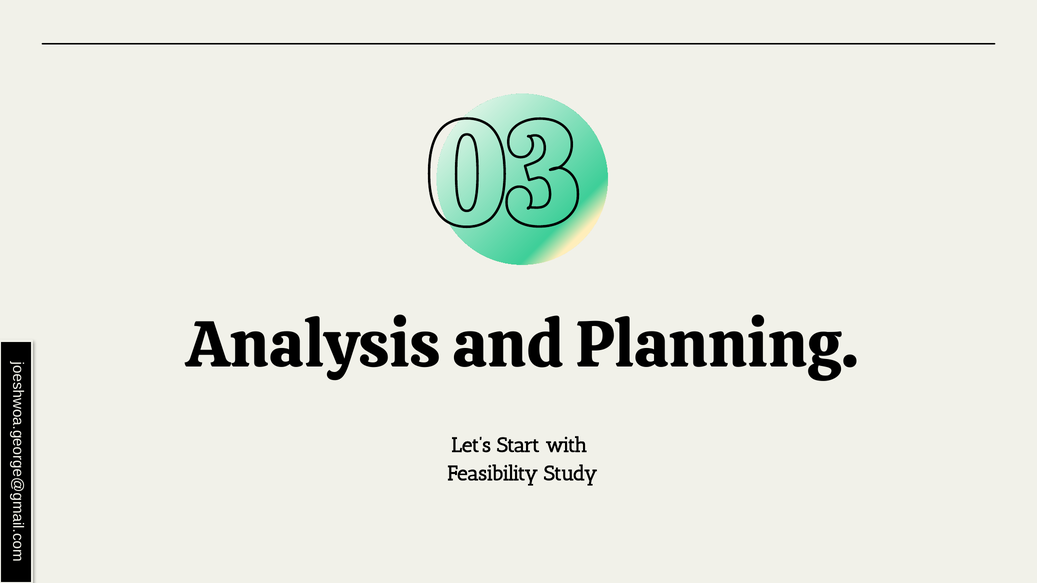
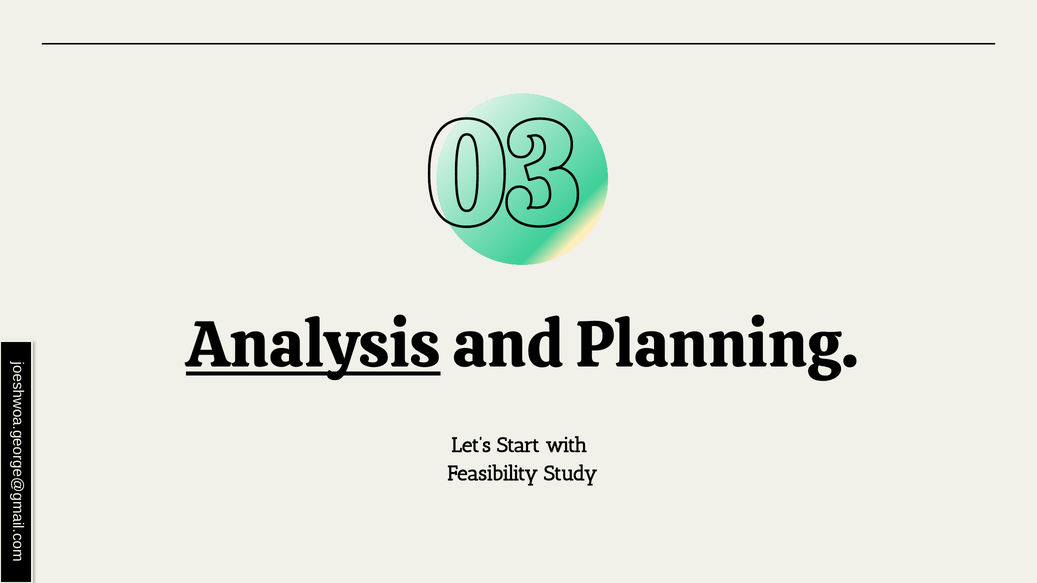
Analysis underline: none -> present
